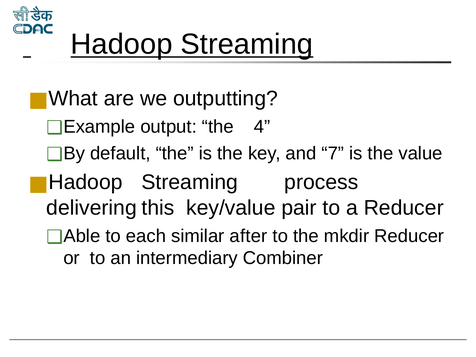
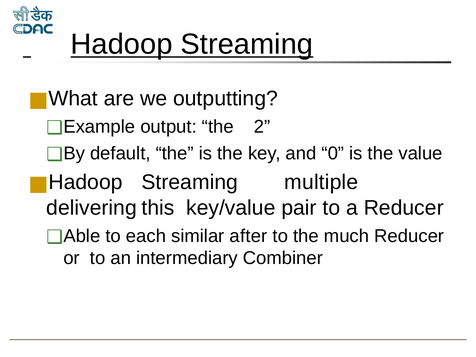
4: 4 -> 2
7: 7 -> 0
process: process -> multiple
mkdir: mkdir -> much
